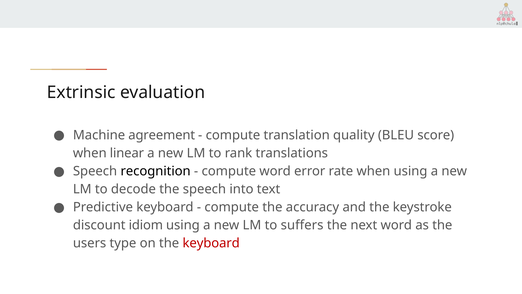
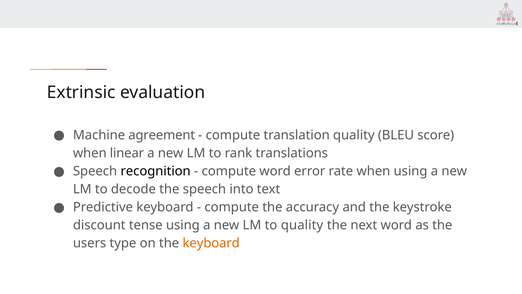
idiom: idiom -> tense
to suffers: suffers -> quality
keyboard at (211, 243) colour: red -> orange
